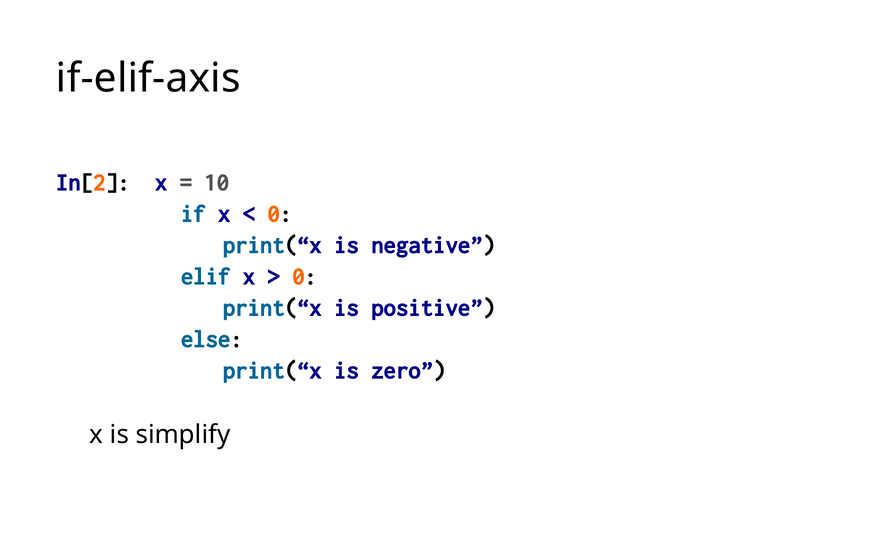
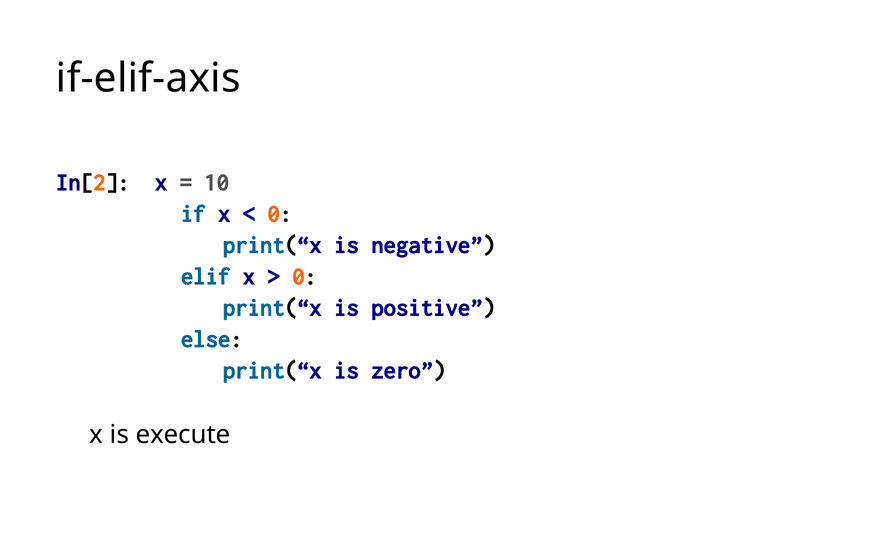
simplify: simplify -> execute
